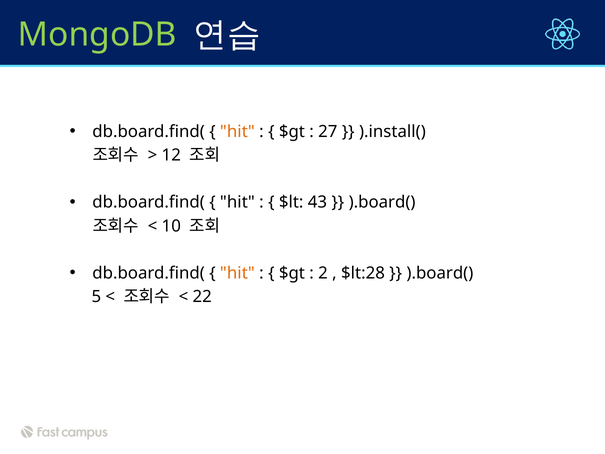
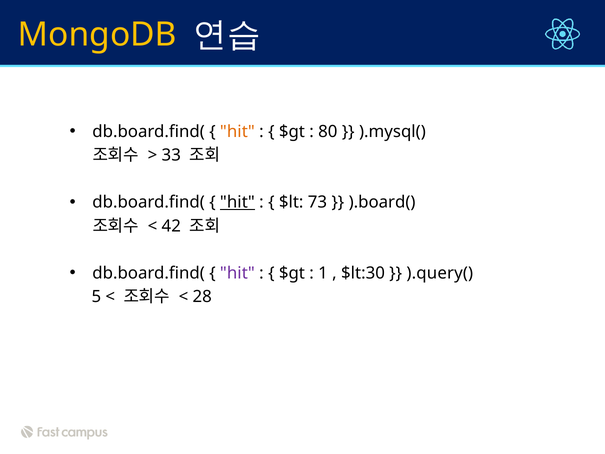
MongoDB colour: light green -> yellow
27: 27 -> 80
).install(: ).install( -> ).mysql(
12: 12 -> 33
hit at (237, 202) underline: none -> present
43: 43 -> 73
10: 10 -> 42
hit at (237, 273) colour: orange -> purple
2: 2 -> 1
$lt:28: $lt:28 -> $lt:30
).board( at (440, 273): ).board( -> ).query(
22: 22 -> 28
